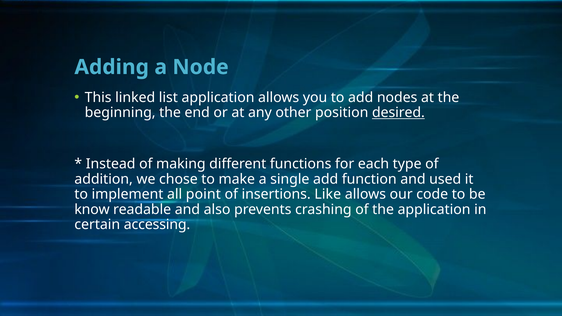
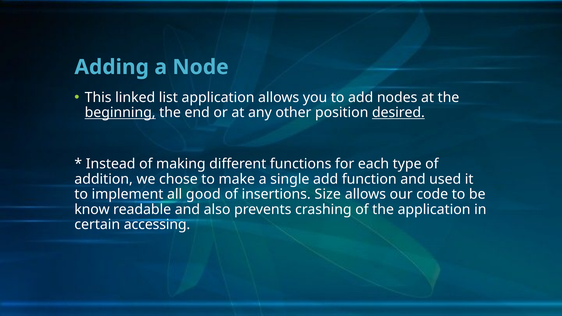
beginning underline: none -> present
point: point -> good
Like: Like -> Size
